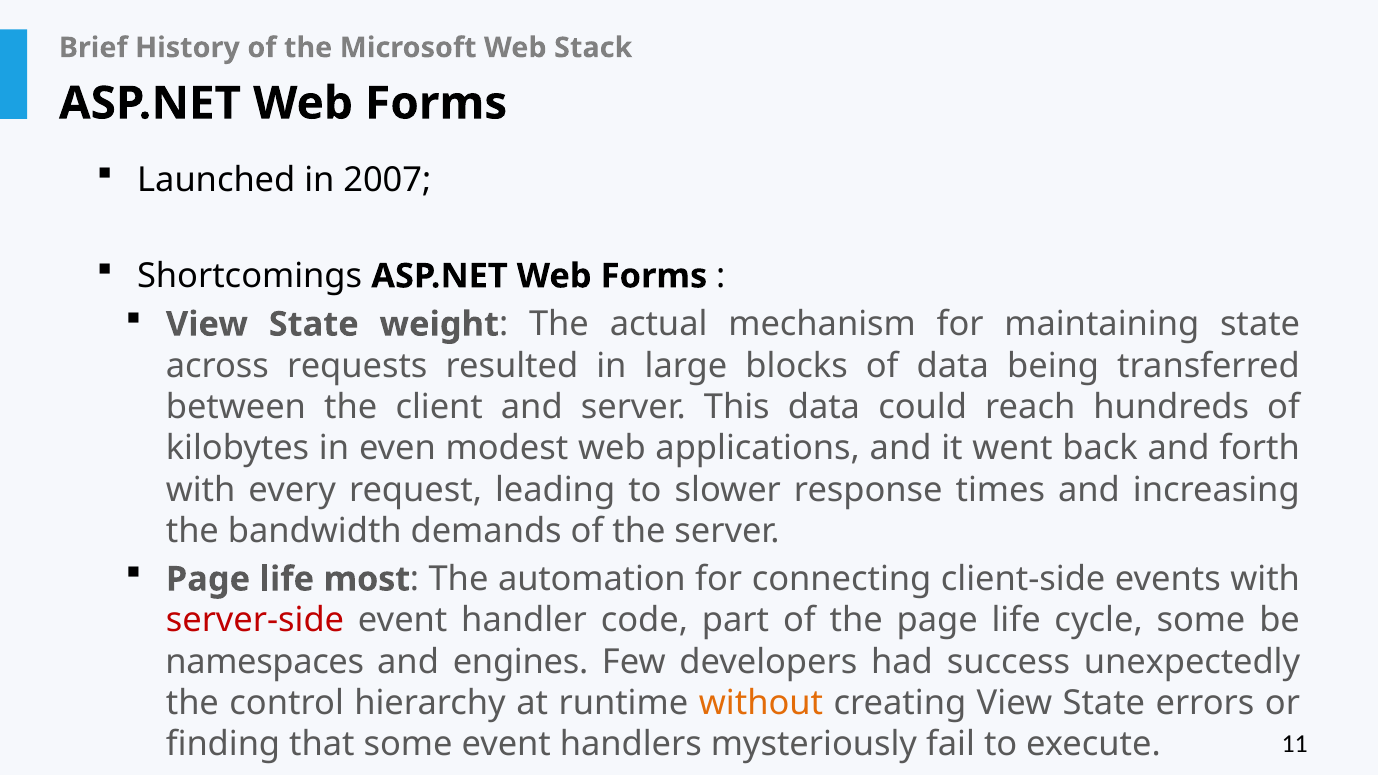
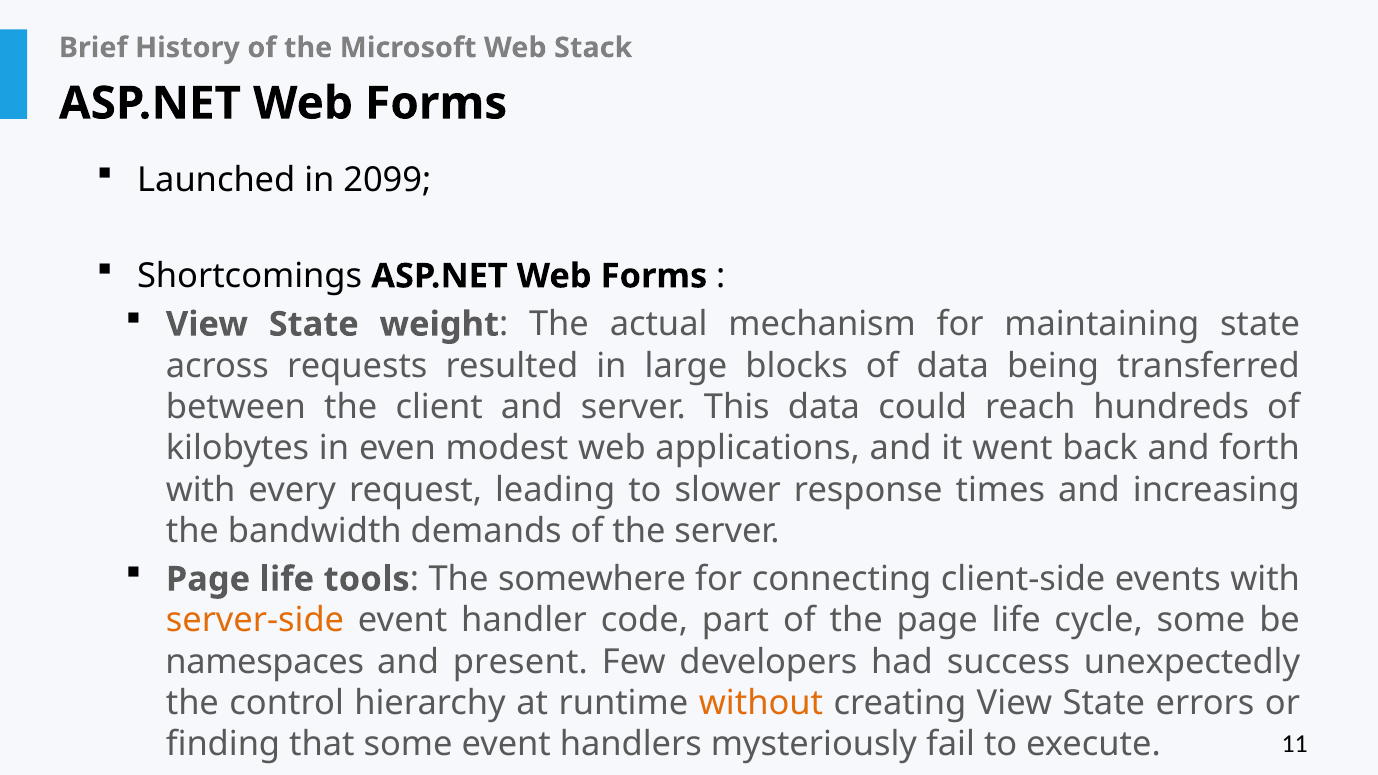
2007: 2007 -> 2099
most: most -> tools
automation: automation -> somewhere
server-side colour: red -> orange
engines: engines -> present
